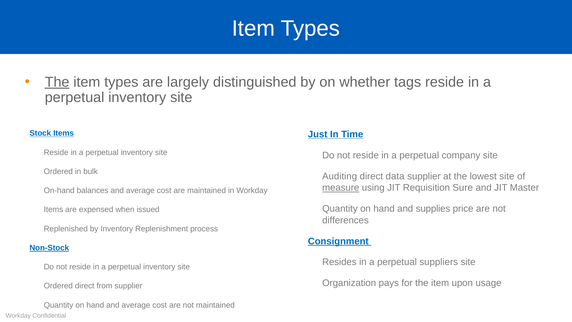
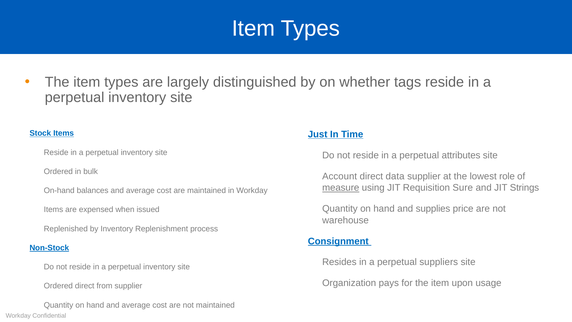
The at (57, 82) underline: present -> none
company: company -> attributes
Auditing: Auditing -> Account
lowest site: site -> role
Master: Master -> Strings
differences: differences -> warehouse
